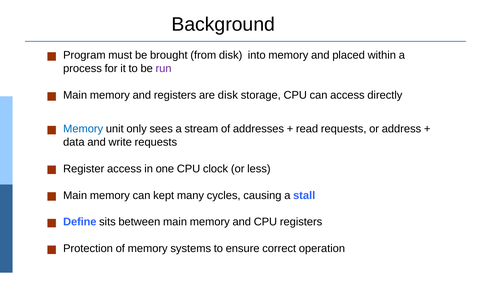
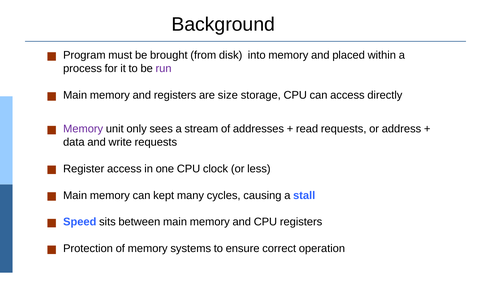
are disk: disk -> size
Memory at (83, 129) colour: blue -> purple
Define: Define -> Speed
